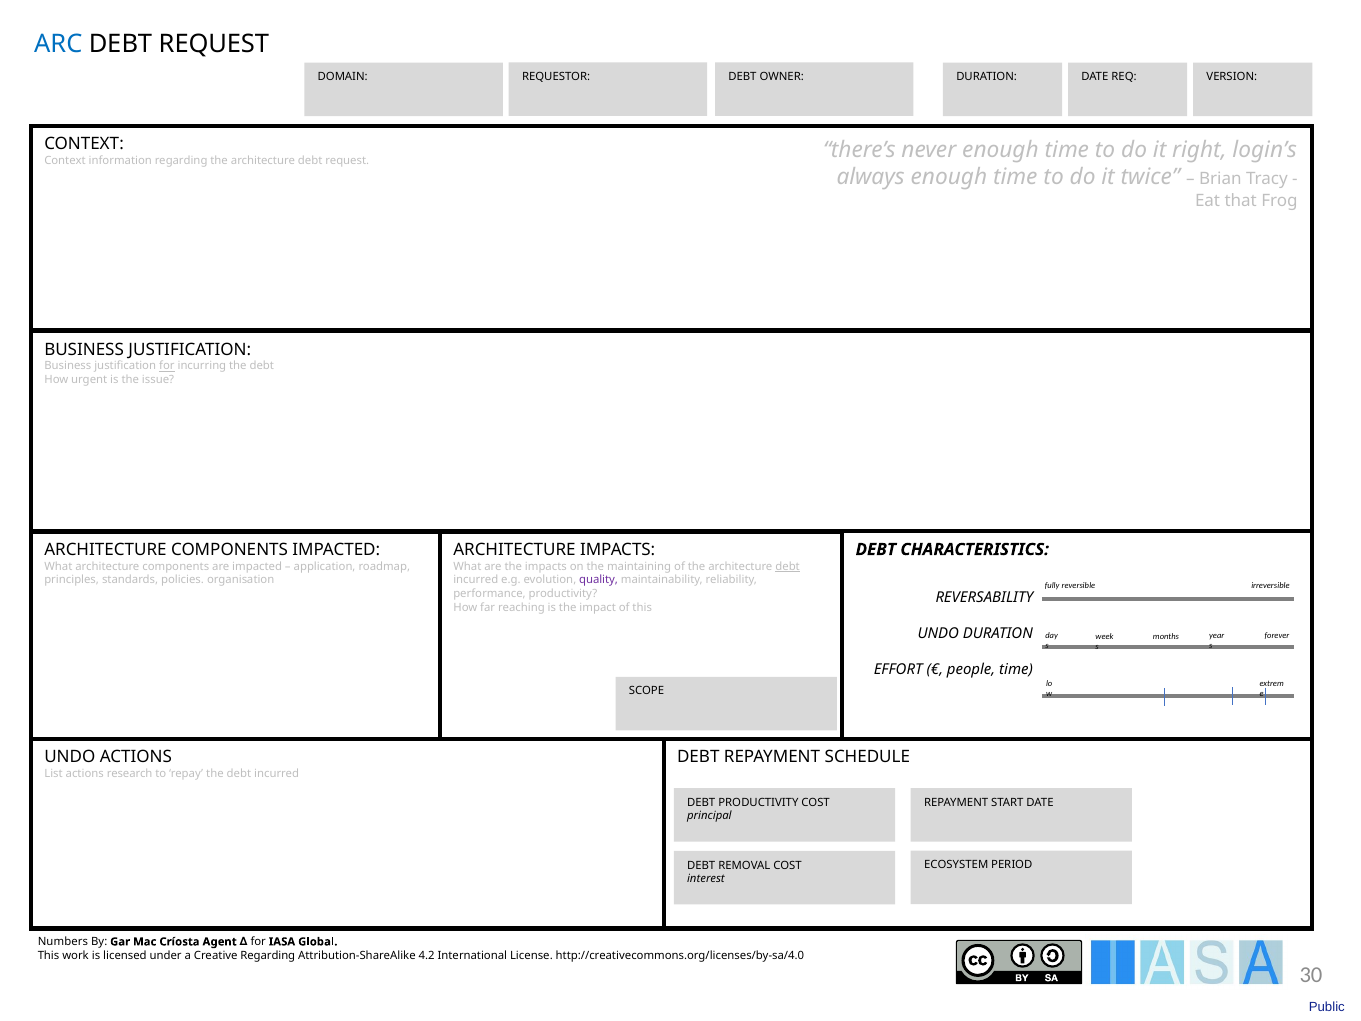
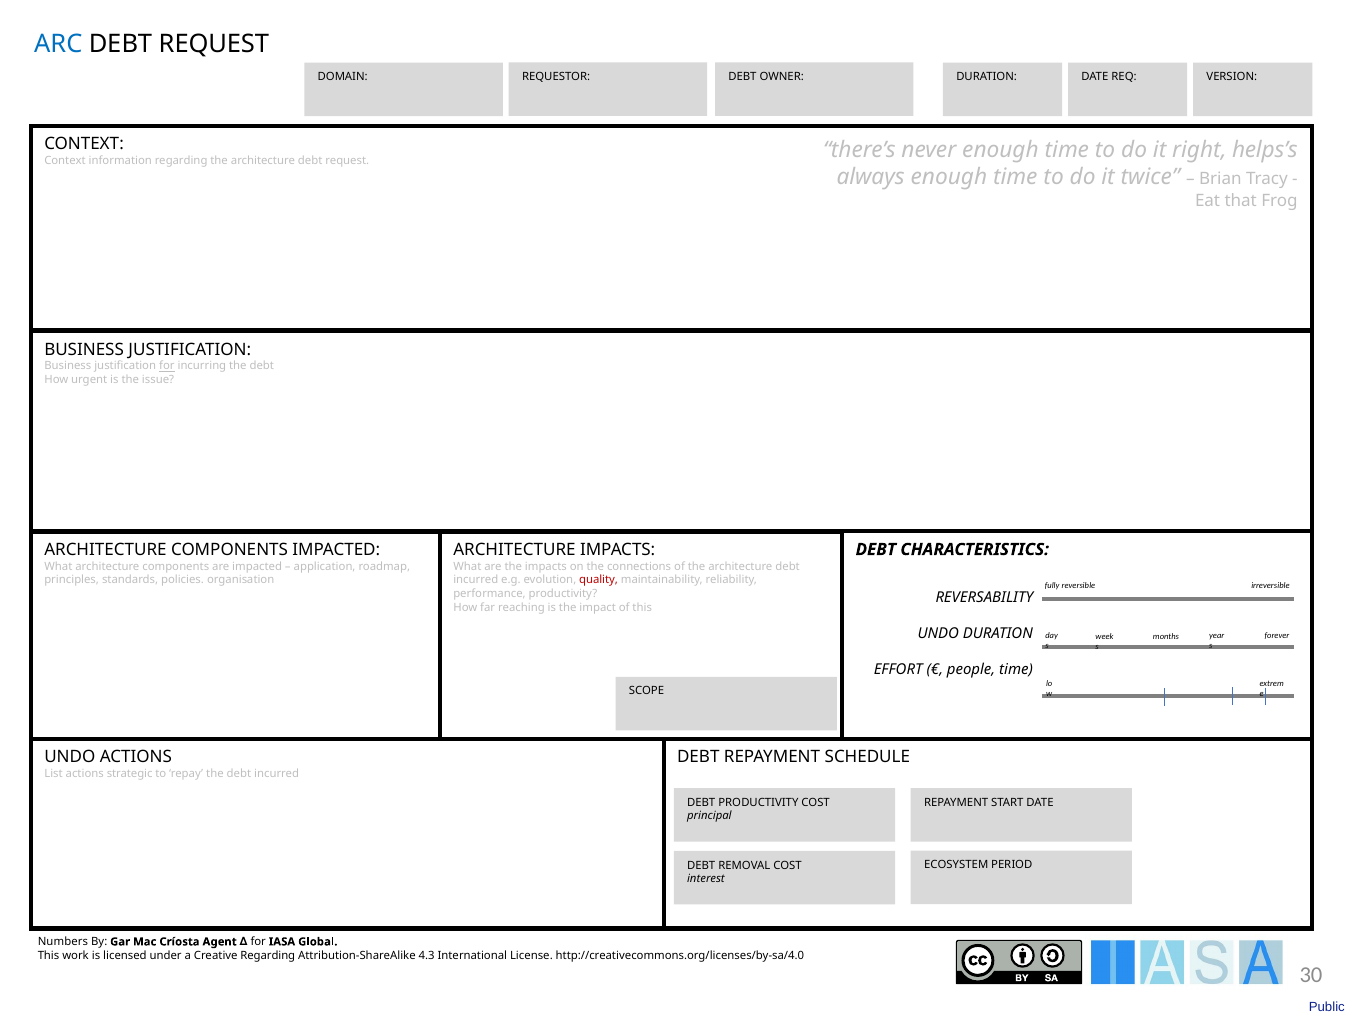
login’s: login’s -> helps’s
maintaining: maintaining -> connections
debt at (788, 566) underline: present -> none
quality colour: purple -> red
research: research -> strategic
4.2: 4.2 -> 4.3
